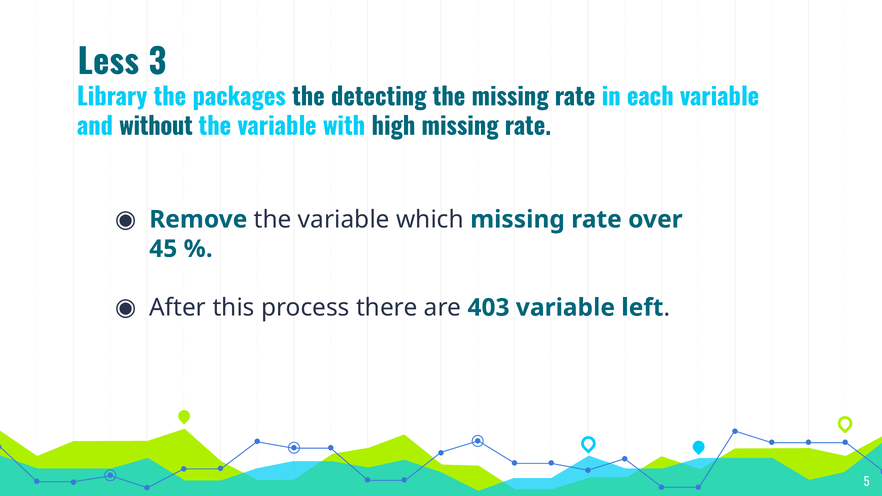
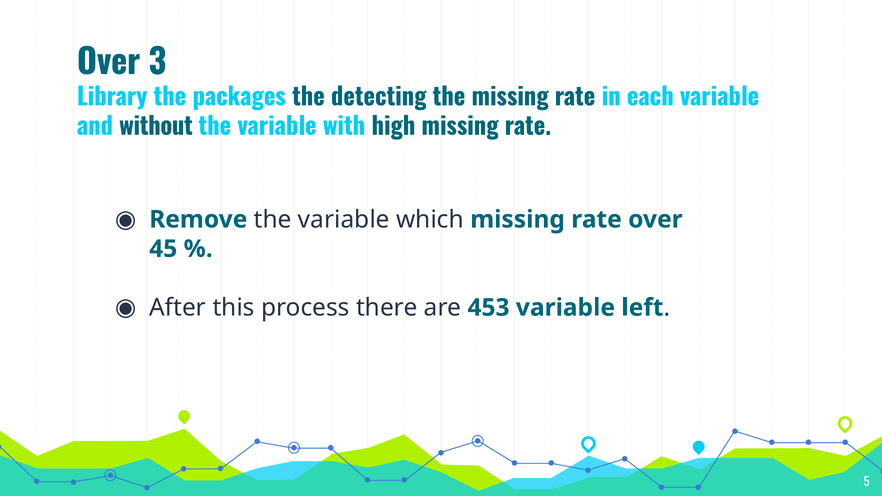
Less at (108, 63): Less -> Over
403: 403 -> 453
